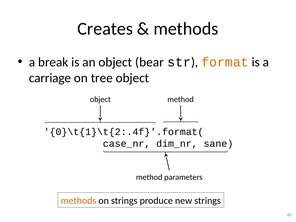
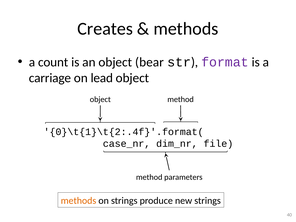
break: break -> count
format colour: orange -> purple
tree: tree -> lead
sane: sane -> file
